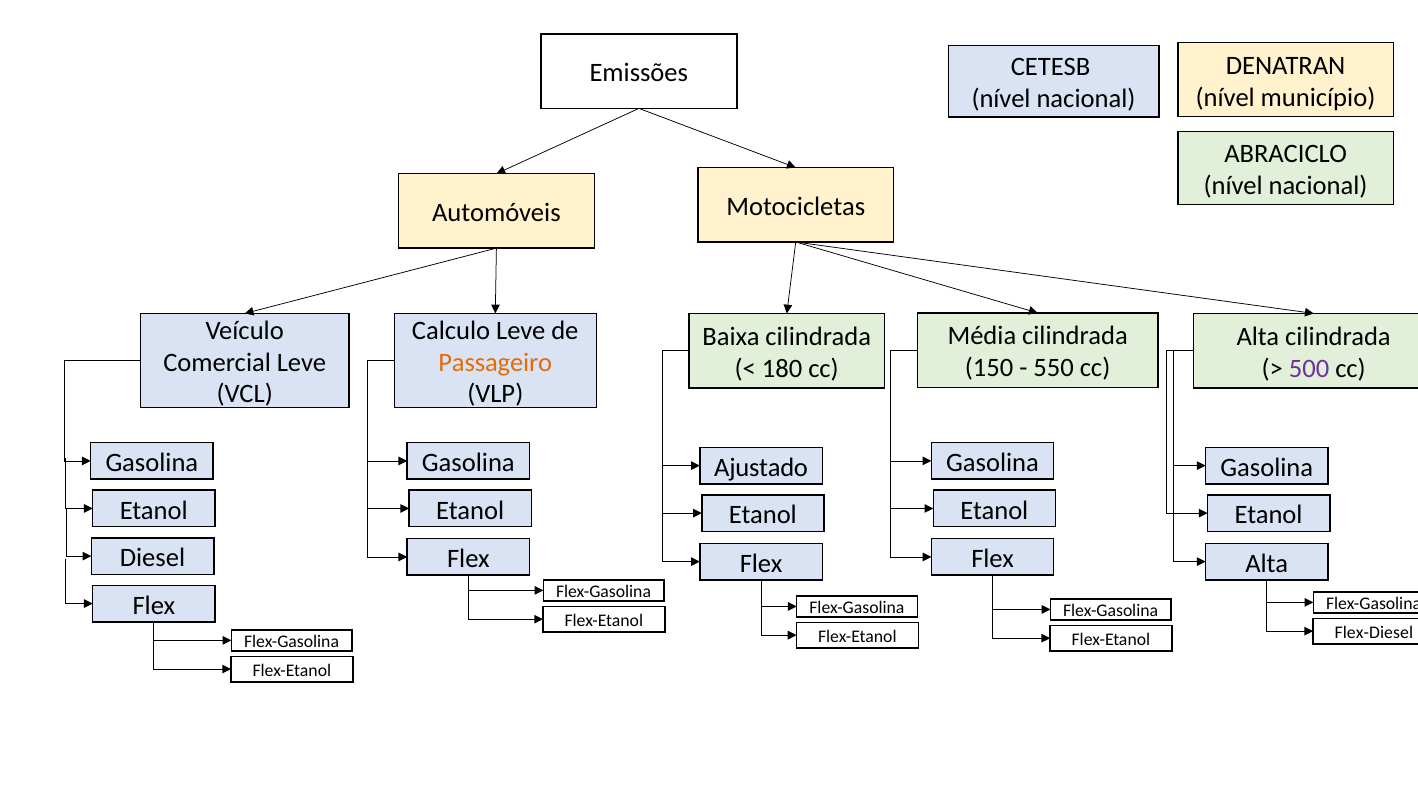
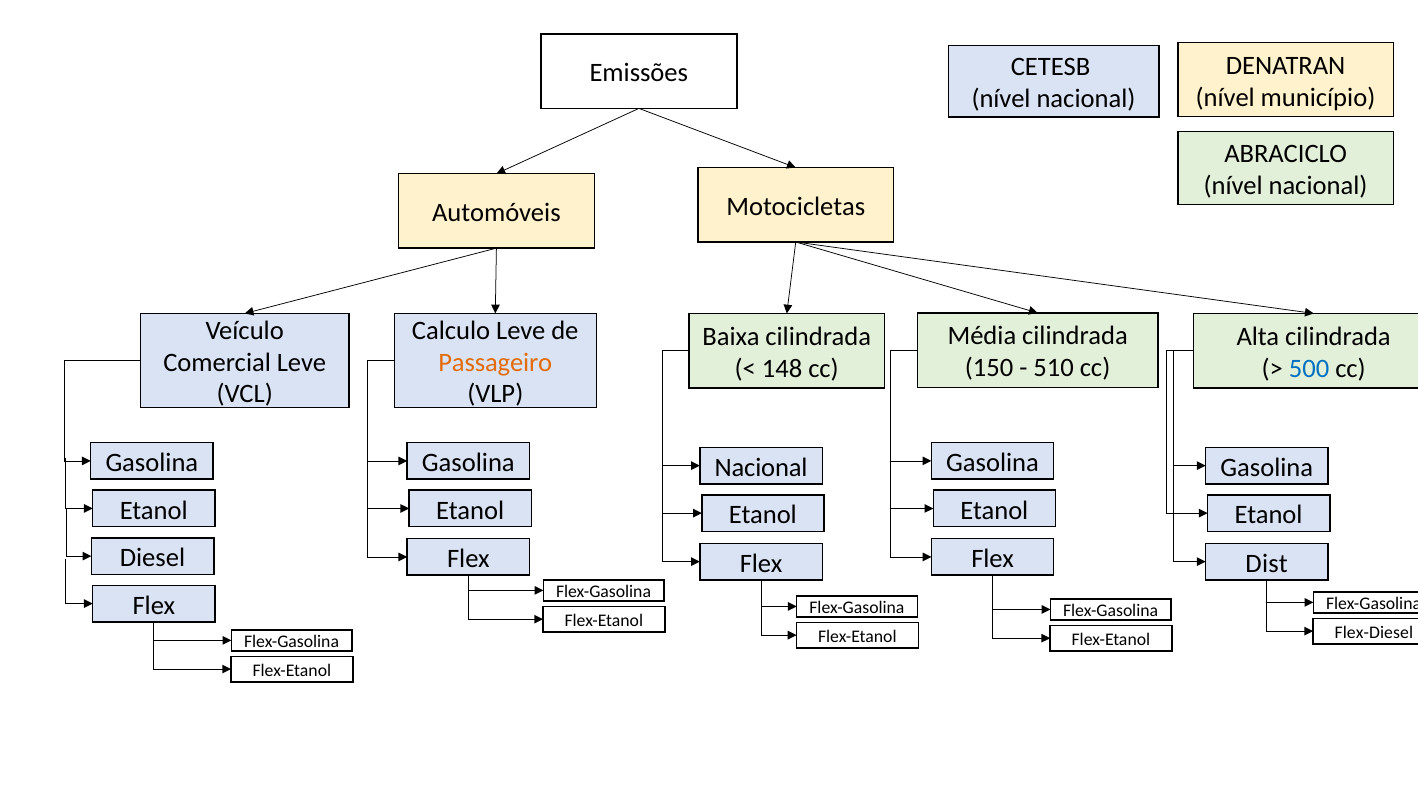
550: 550 -> 510
180: 180 -> 148
500 colour: purple -> blue
Ajustado at (761, 468): Ajustado -> Nacional
Alta at (1267, 564): Alta -> Dist
